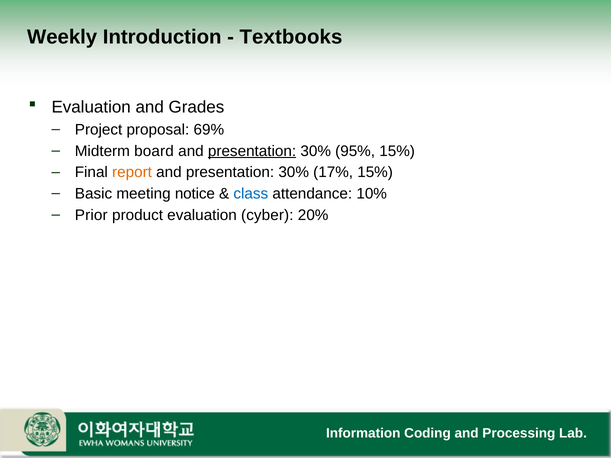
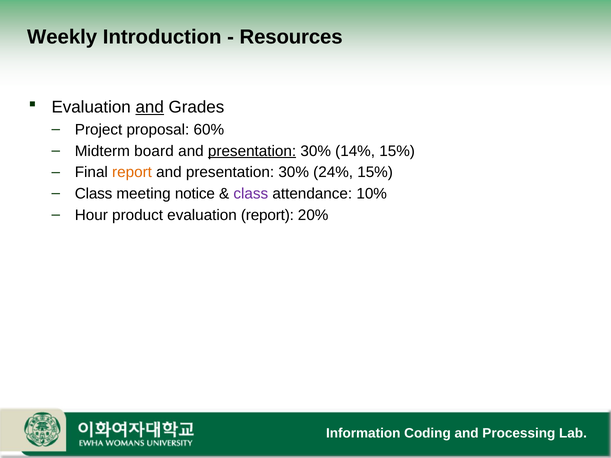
Textbooks: Textbooks -> Resources
and at (150, 107) underline: none -> present
69%: 69% -> 60%
95%: 95% -> 14%
17%: 17% -> 24%
Basic at (94, 194): Basic -> Class
class at (251, 194) colour: blue -> purple
Prior: Prior -> Hour
evaluation cyber: cyber -> report
